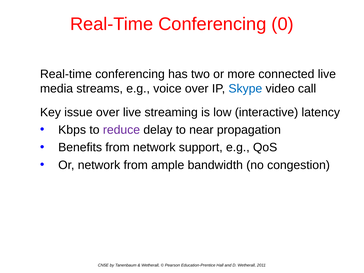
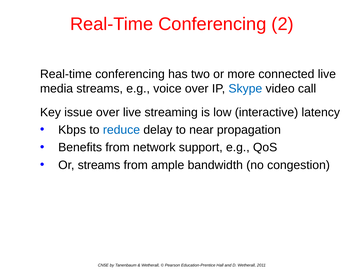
0: 0 -> 2
reduce colour: purple -> blue
Or network: network -> streams
